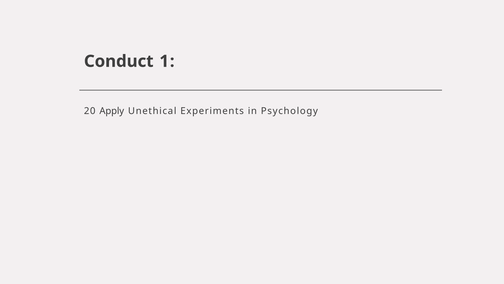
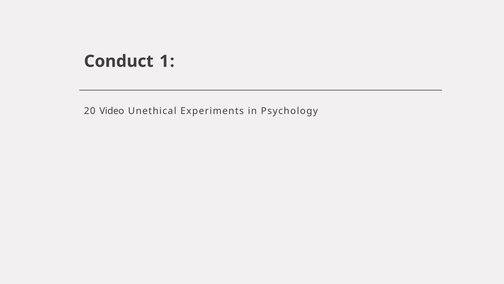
Apply: Apply -> Video
